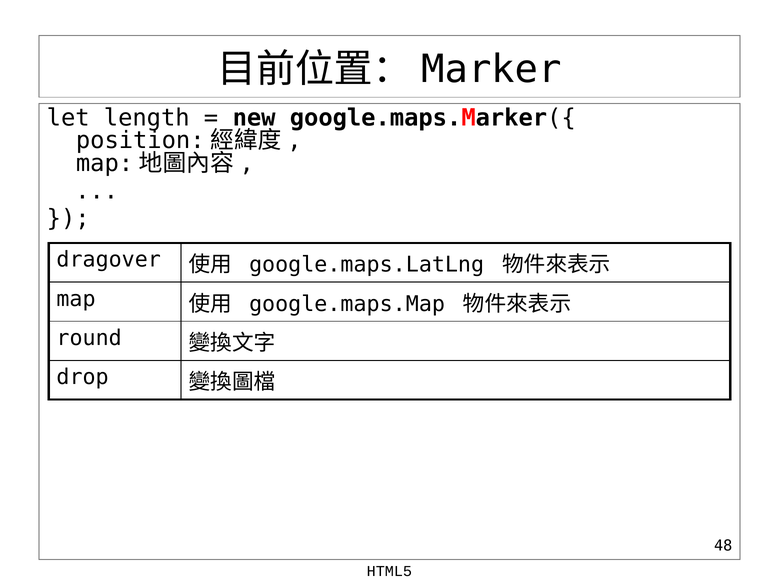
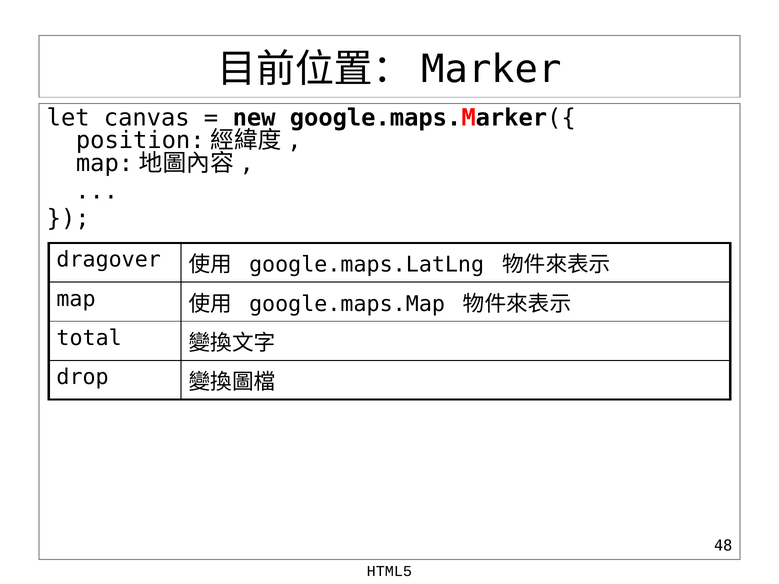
length: length -> canvas
round: round -> total
